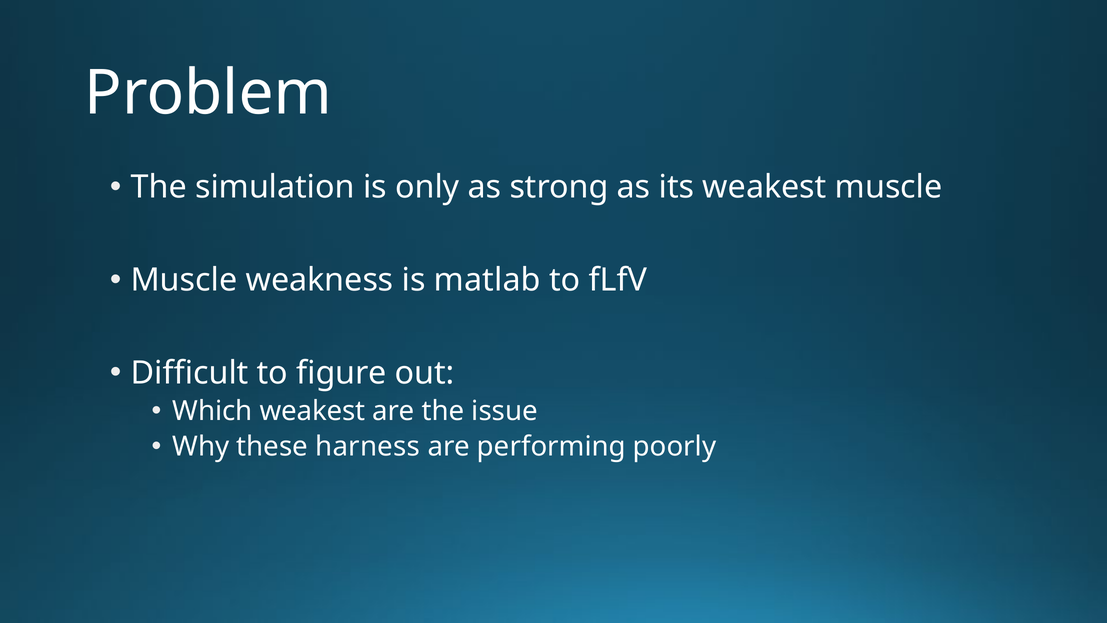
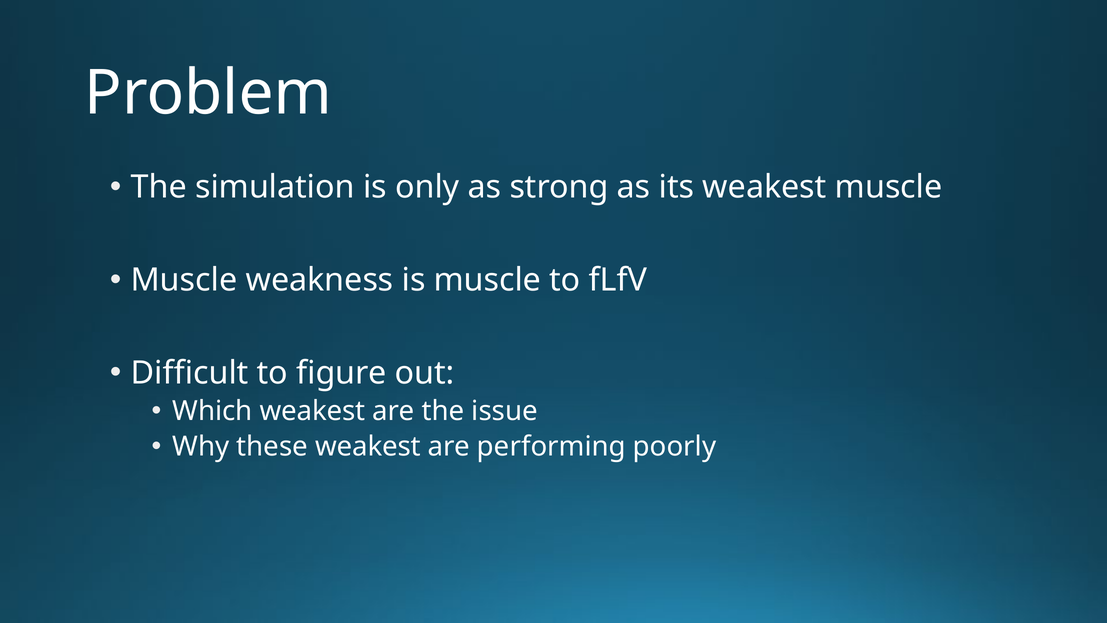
is matlab: matlab -> muscle
these harness: harness -> weakest
